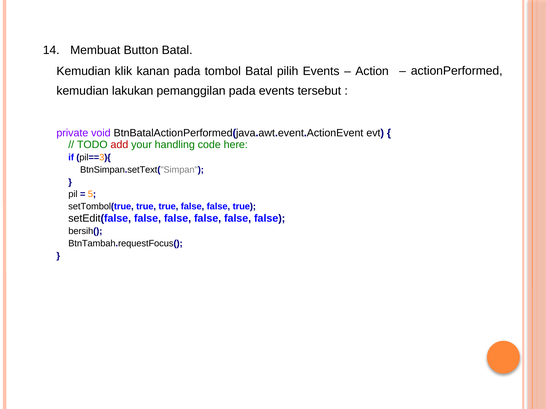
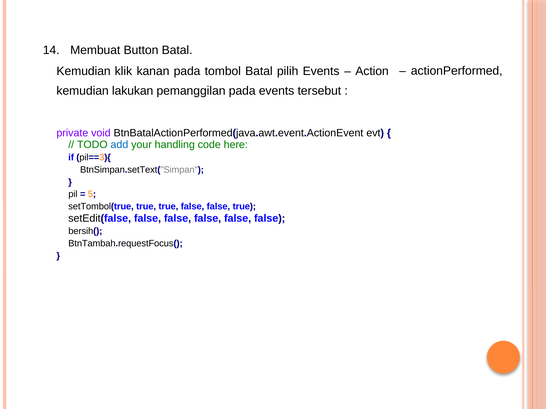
add colour: red -> blue
